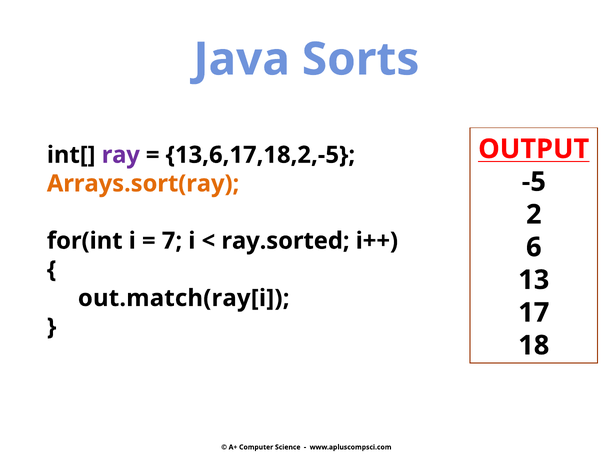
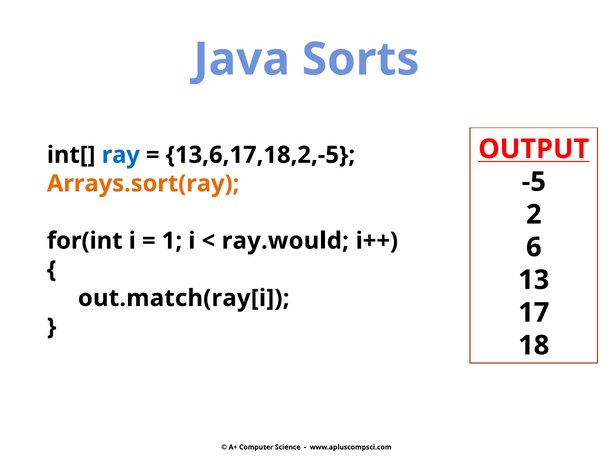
ray colour: purple -> blue
7: 7 -> 1
ray.sorted: ray.sorted -> ray.would
